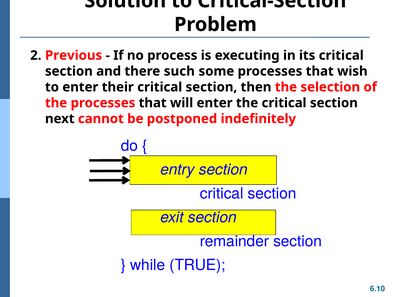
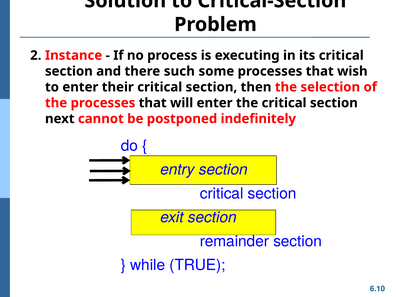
Previous: Previous -> Instance
